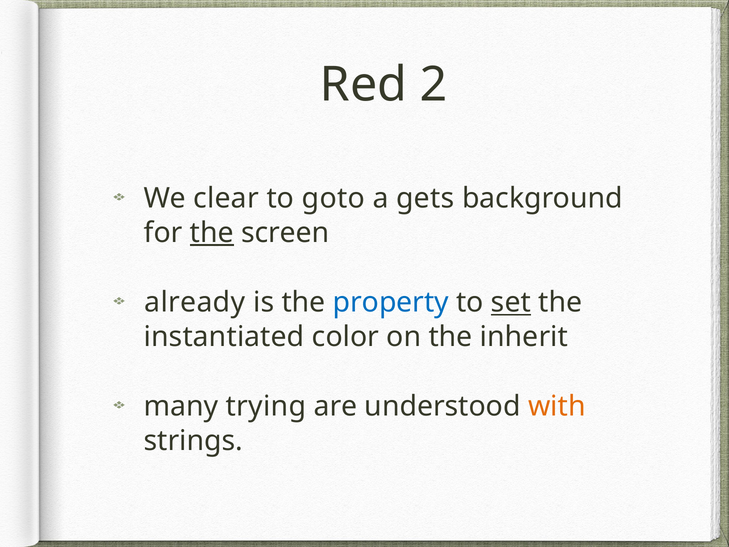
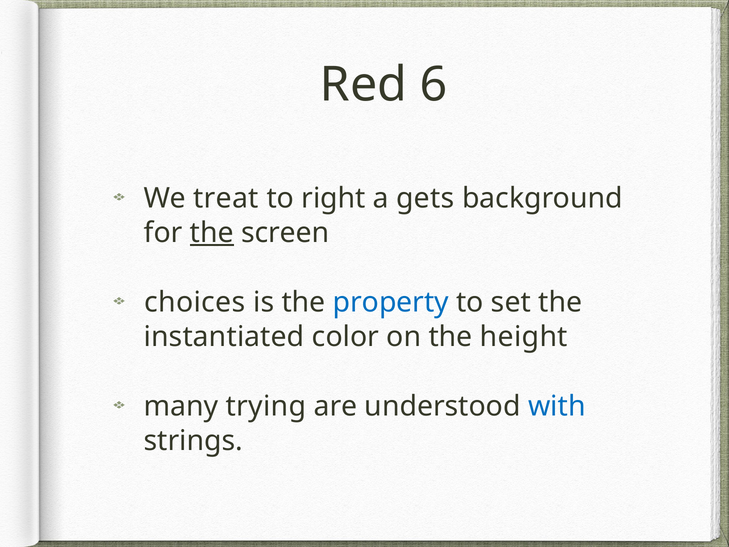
2: 2 -> 6
clear: clear -> treat
goto: goto -> right
already: already -> choices
set underline: present -> none
inherit: inherit -> height
with colour: orange -> blue
